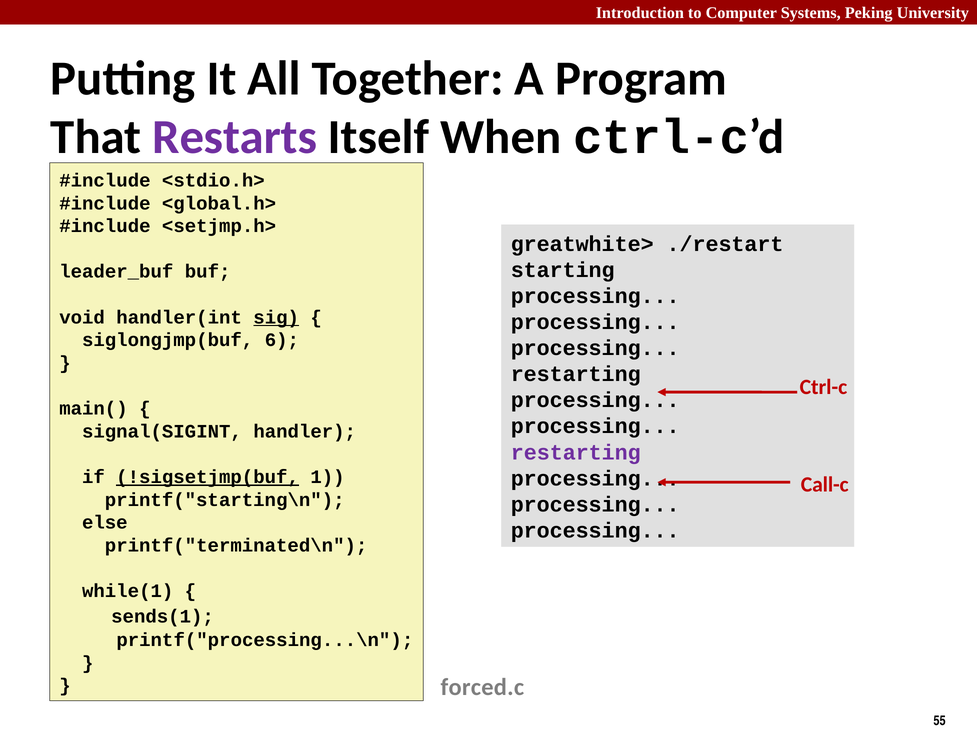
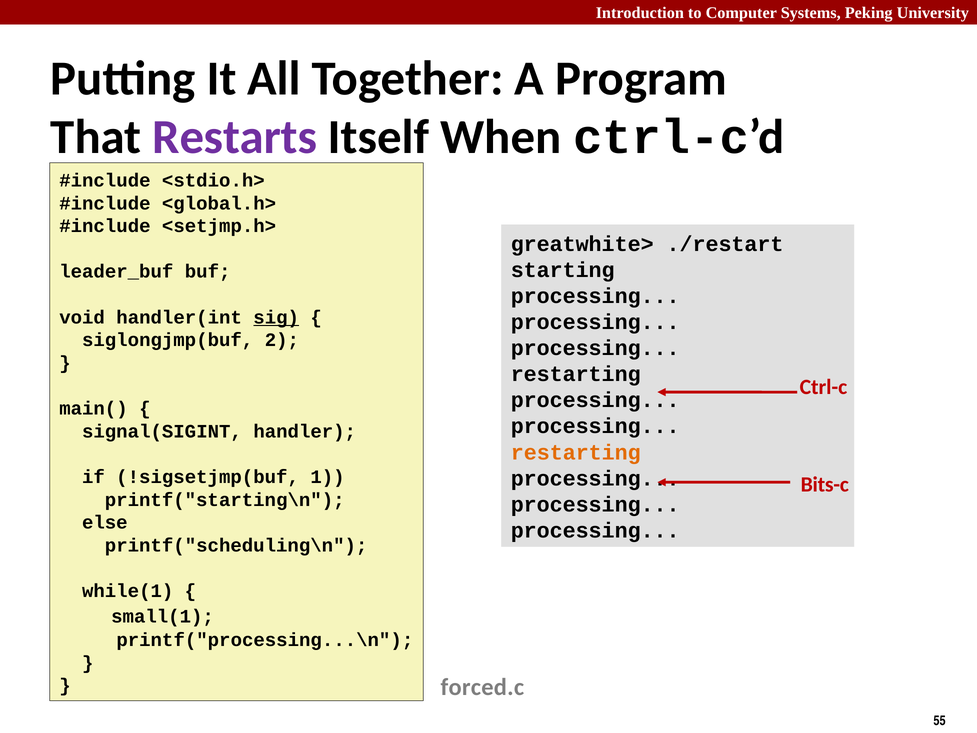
6: 6 -> 2
restarting at (576, 452) colour: purple -> orange
!sigsetjmp(buf underline: present -> none
Call-c: Call-c -> Bits-c
printf("terminated\n: printf("terminated\n -> printf("scheduling\n
sends(1: sends(1 -> small(1
